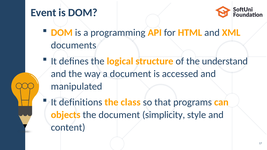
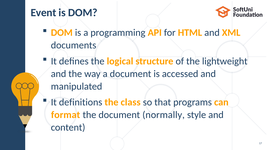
understand: understand -> lightweight
objects: objects -> format
simplicity: simplicity -> normally
